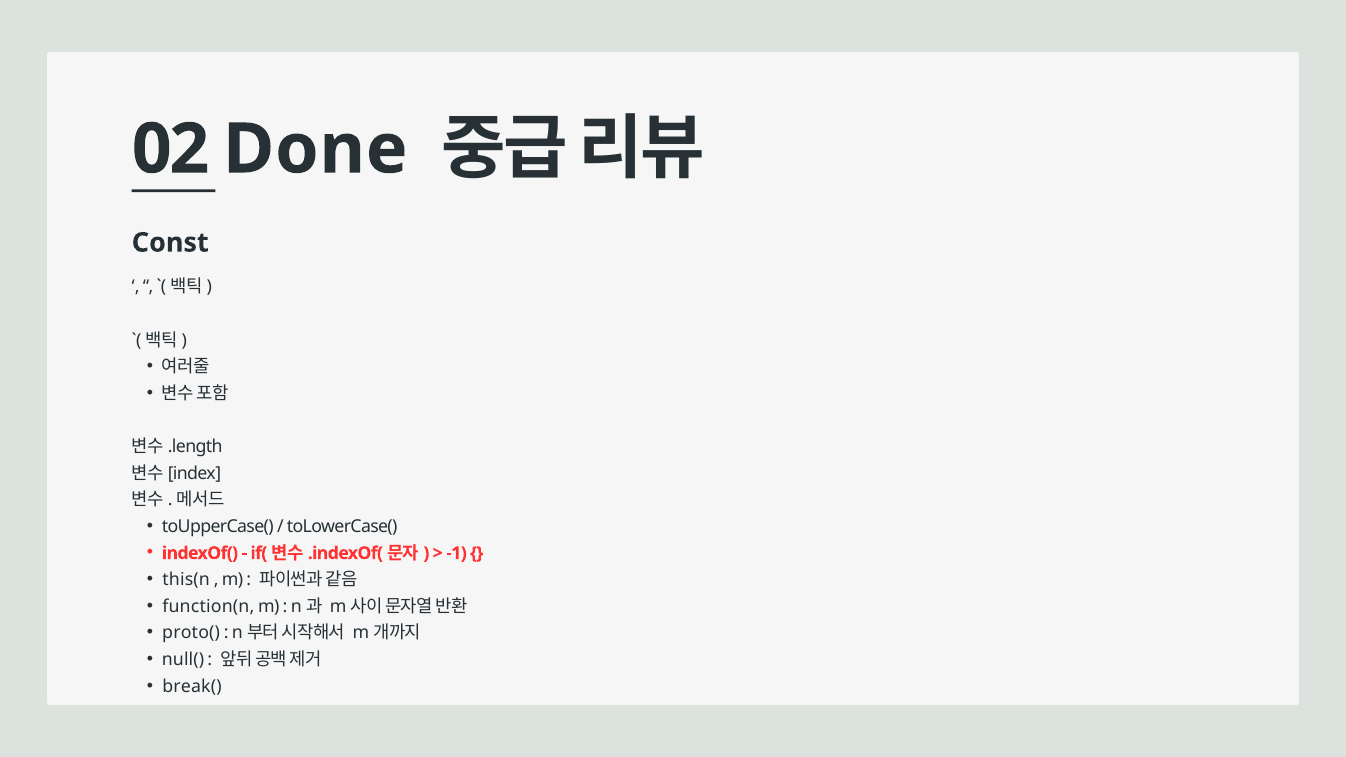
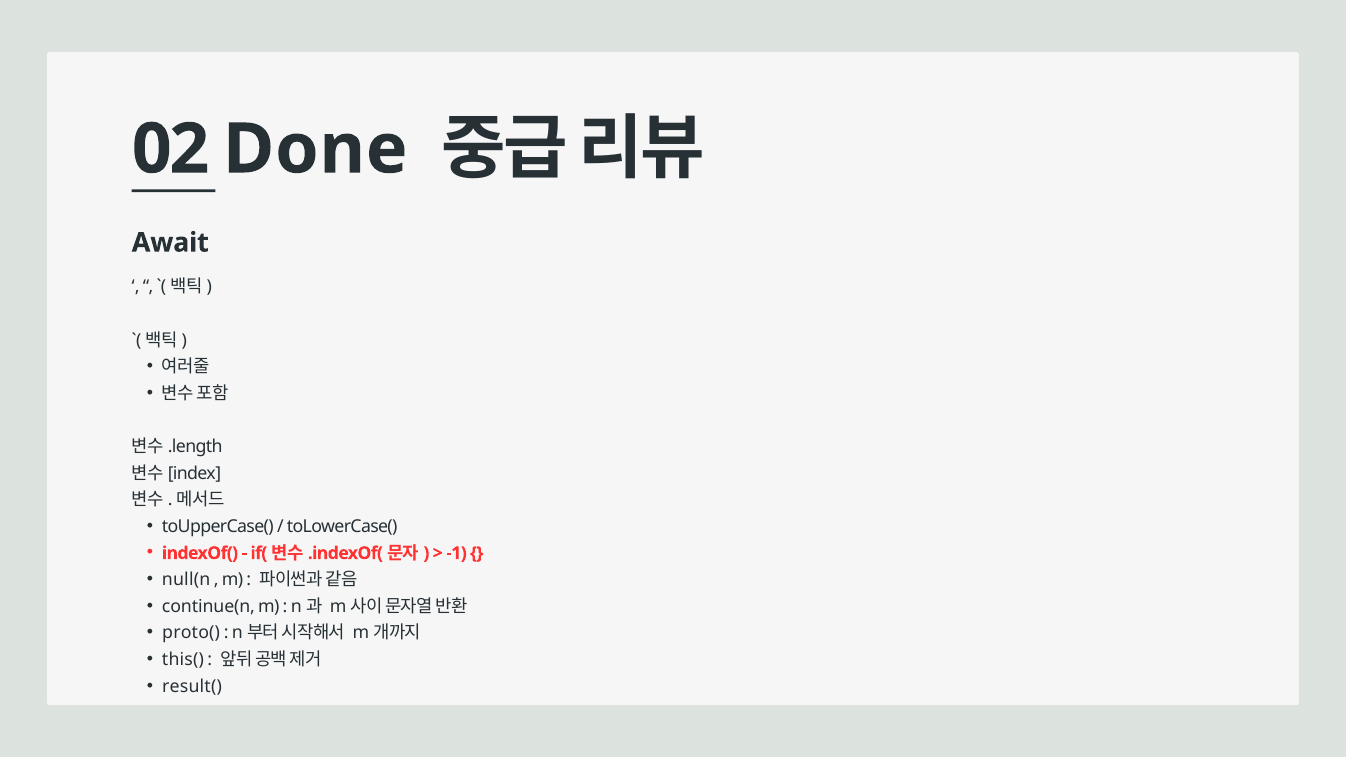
Const: Const -> Await
this(n: this(n -> null(n
function(n: function(n -> continue(n
null(: null( -> this(
break(: break( -> result(
